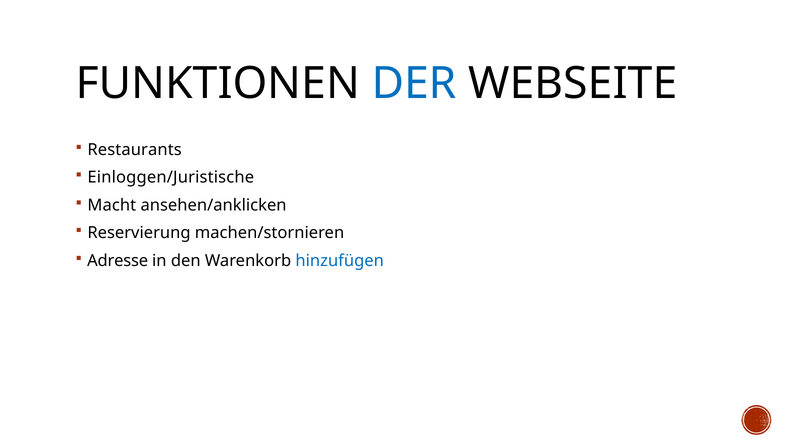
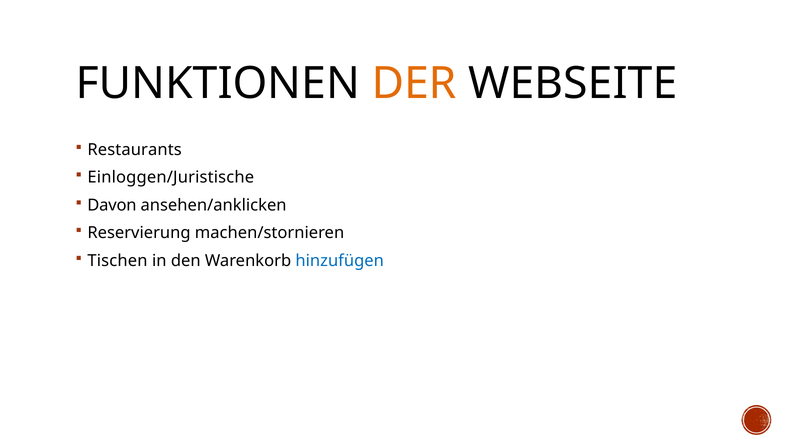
DER colour: blue -> orange
Macht: Macht -> Davon
Adresse: Adresse -> Tischen
